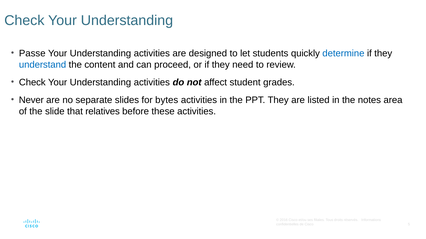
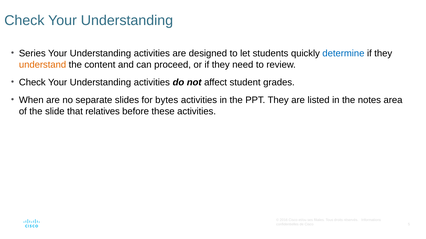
Passe: Passe -> Series
understand colour: blue -> orange
Never: Never -> When
